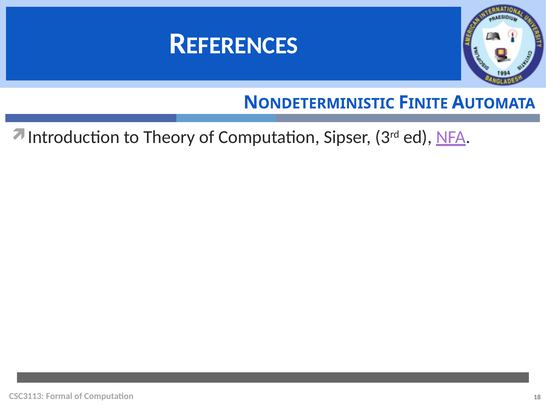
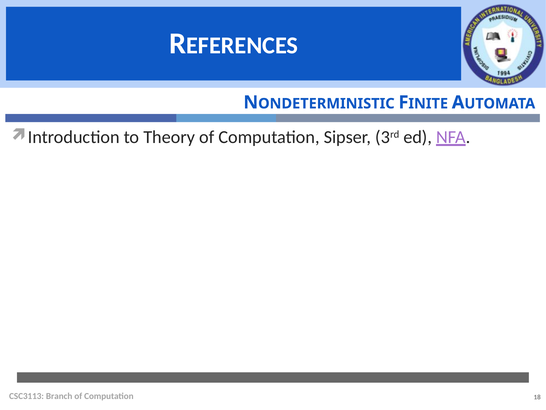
Formal: Formal -> Branch
